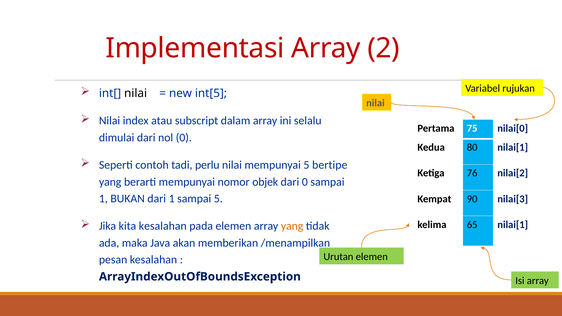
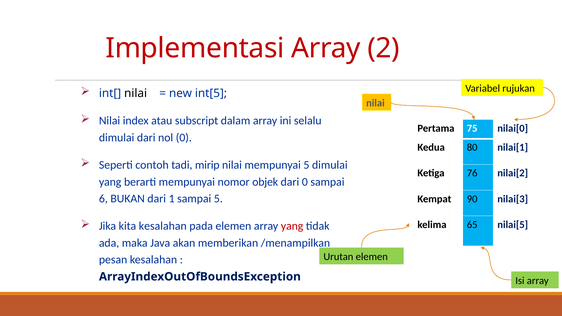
perlu: perlu -> mirip
5 bertipe: bertipe -> dimulai
1 at (103, 199): 1 -> 6
yang at (292, 226) colour: orange -> red
65 nilai[1: nilai[1 -> nilai[5
